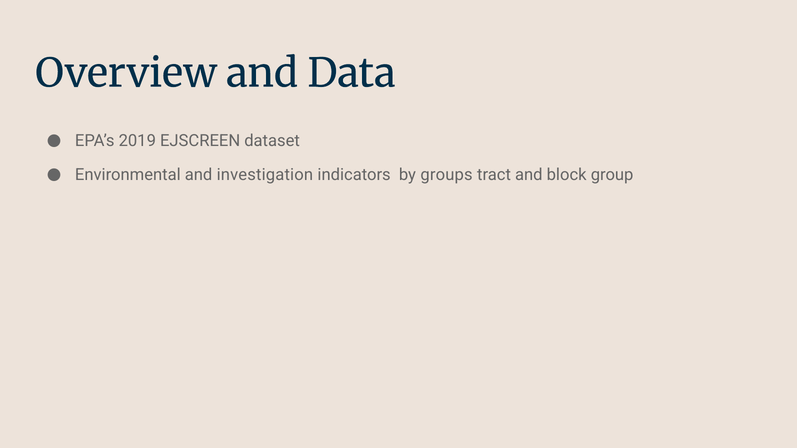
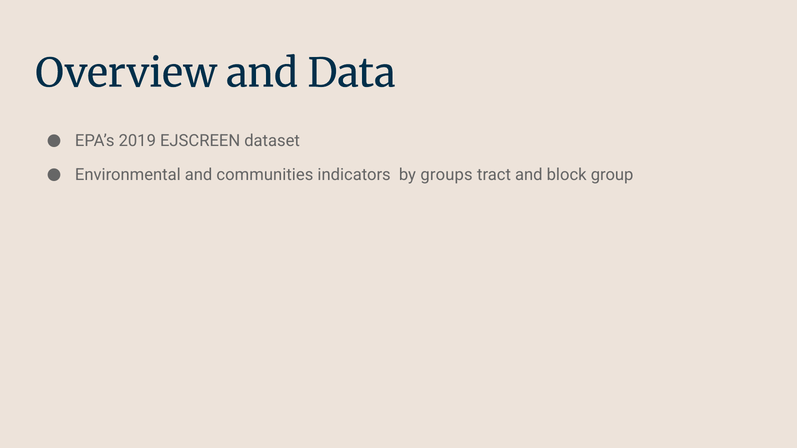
investigation: investigation -> communities
